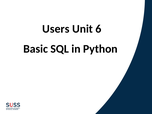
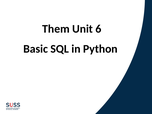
Users: Users -> Them
